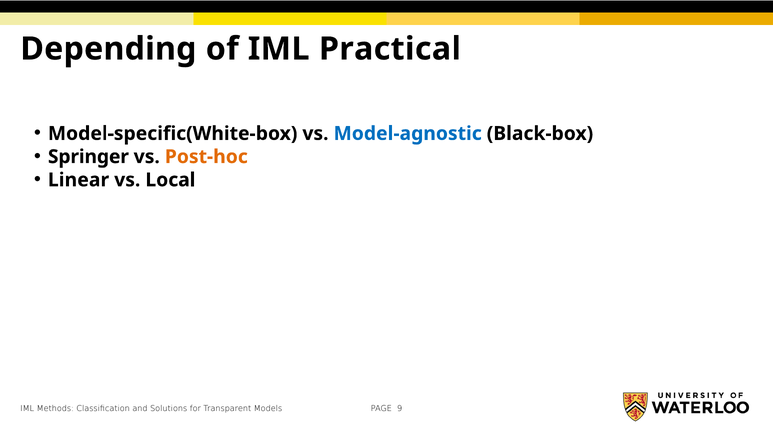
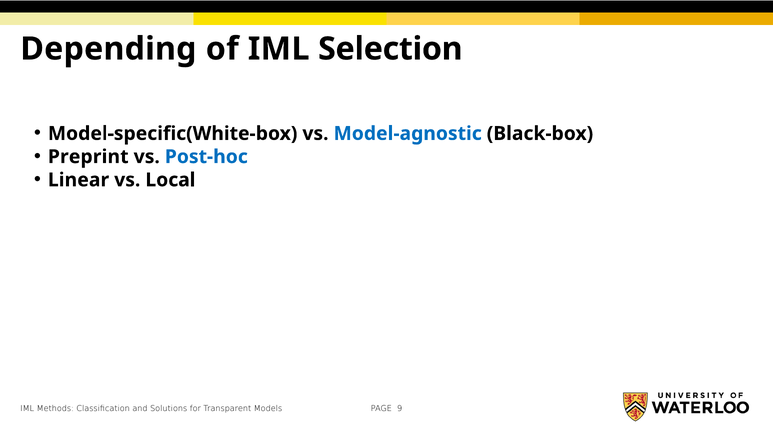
Practical: Practical -> Selection
Springer: Springer -> Preprint
Post-hoc colour: orange -> blue
